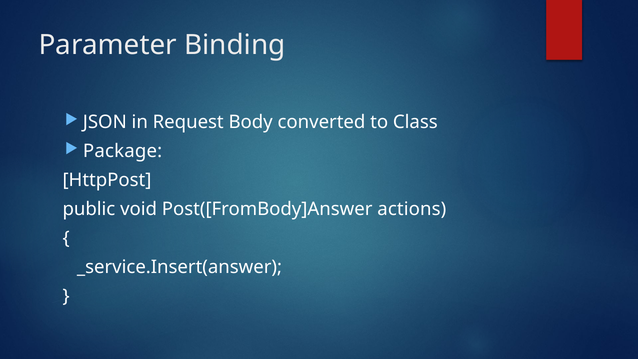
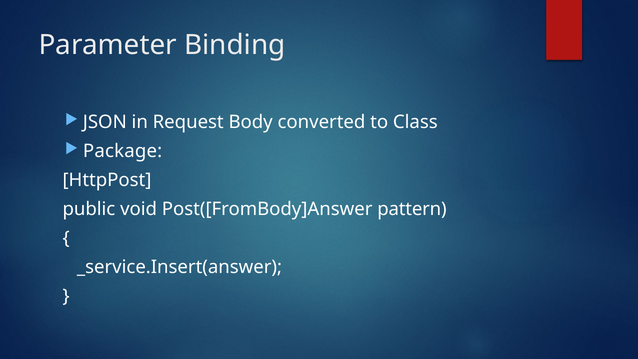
actions: actions -> pattern
